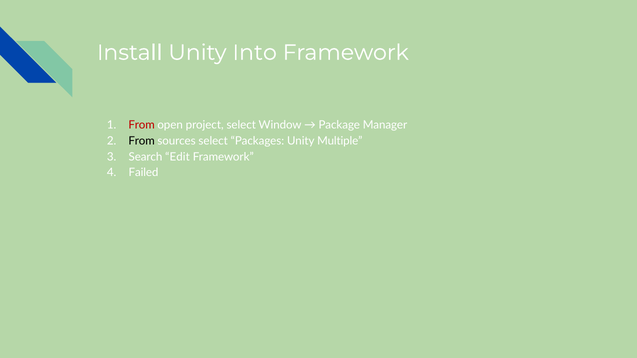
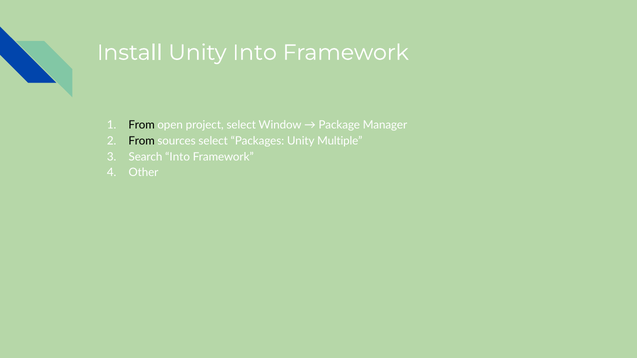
From at (142, 125) colour: red -> black
Search Edit: Edit -> Into
Failed: Failed -> Other
